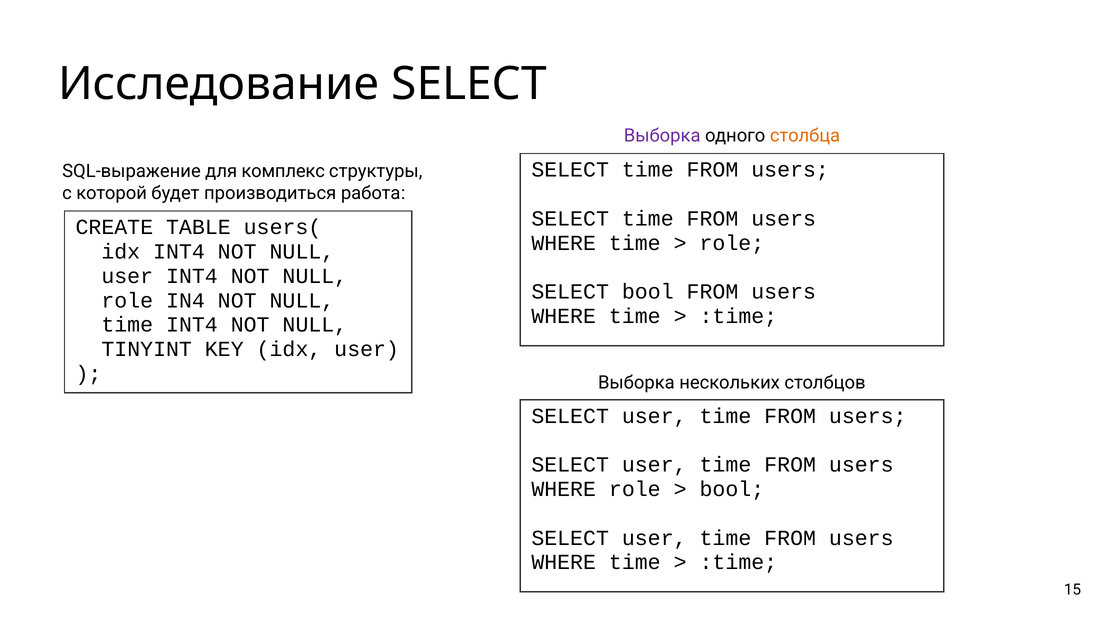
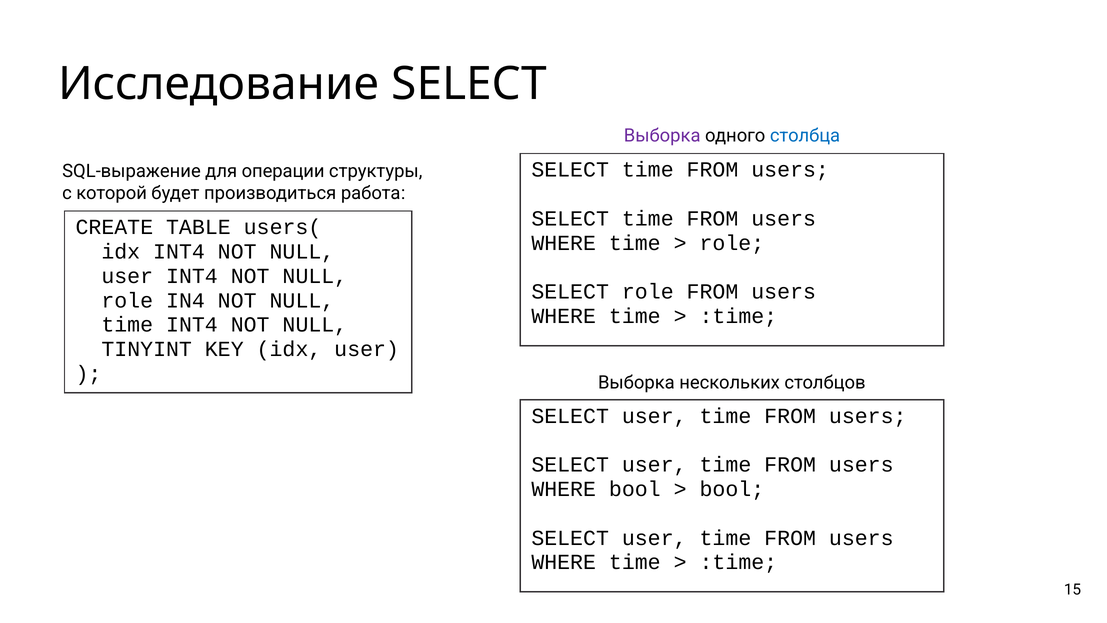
столбца colour: orange -> blue
комплекс: комплекс -> операции
SELECT bool: bool -> role
WHERE role: role -> bool
